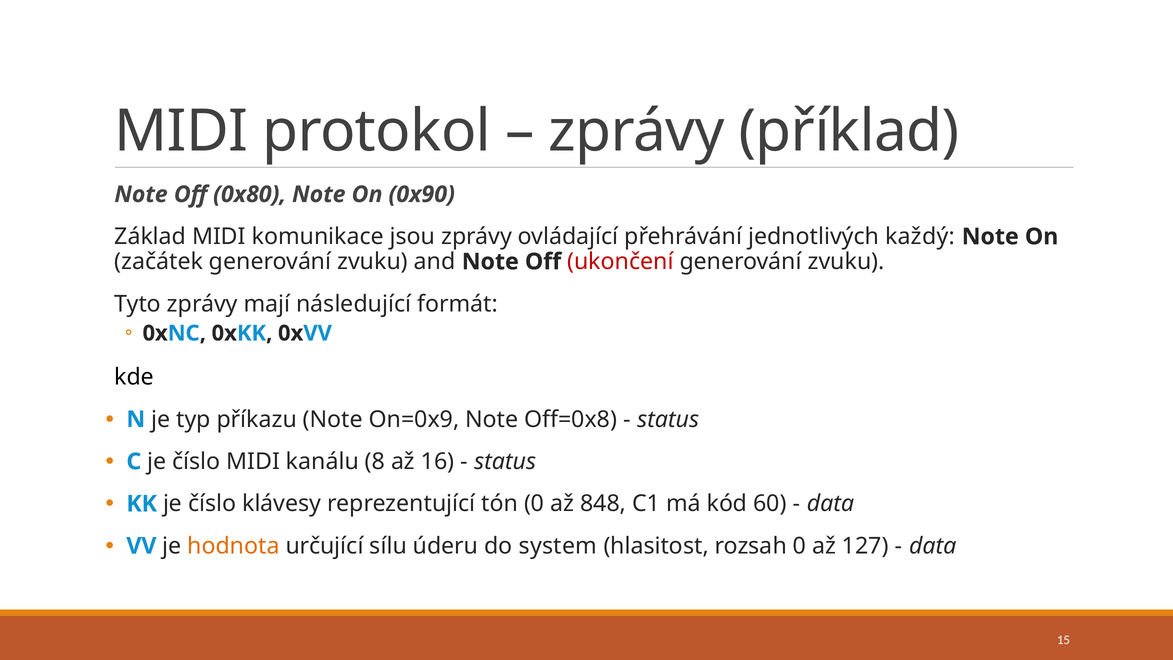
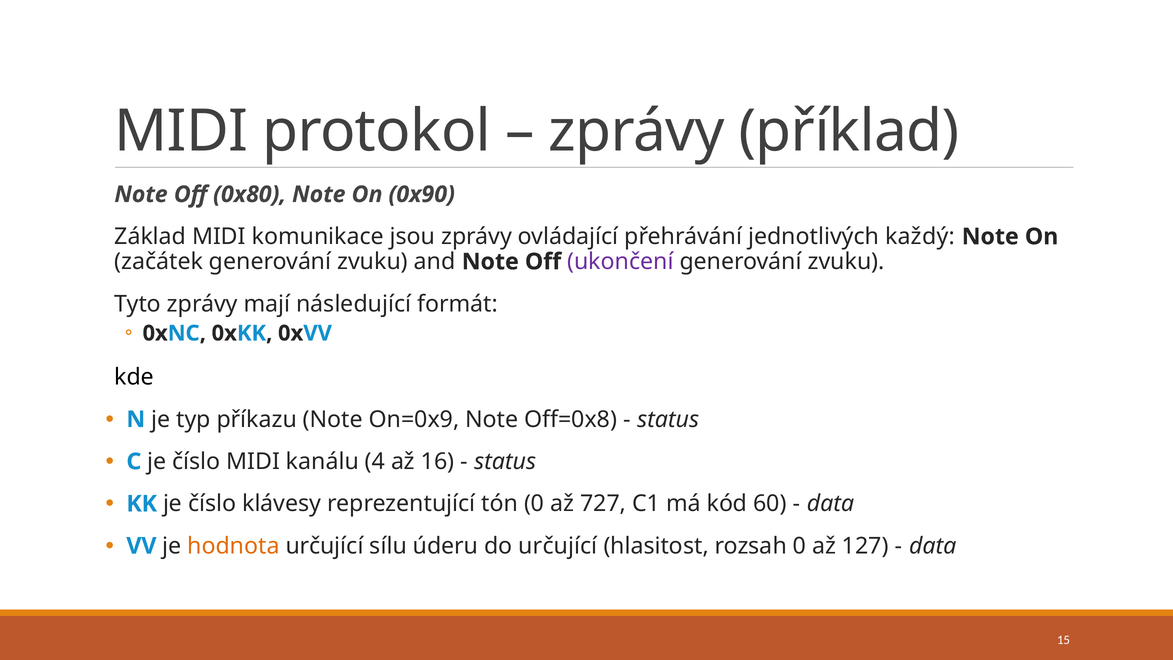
ukončení colour: red -> purple
8: 8 -> 4
848: 848 -> 727
do system: system -> určující
